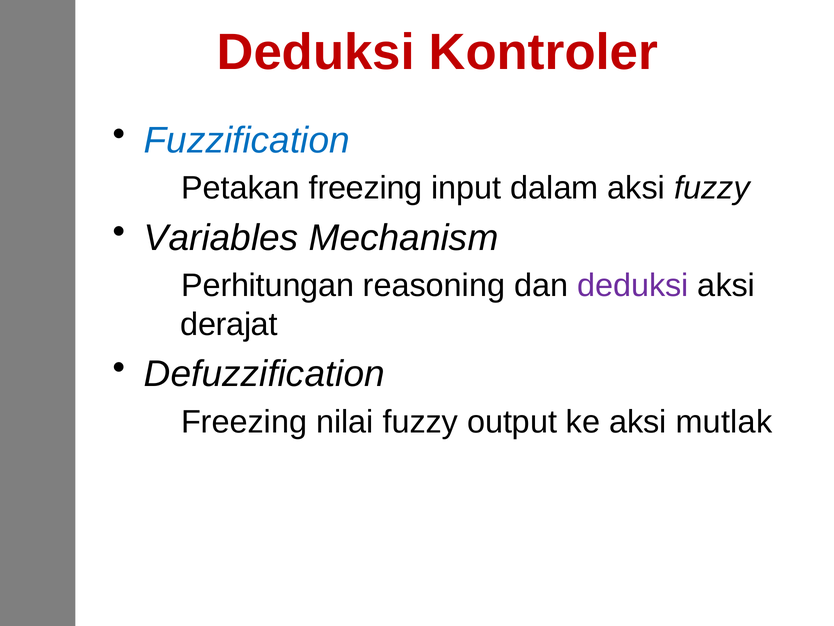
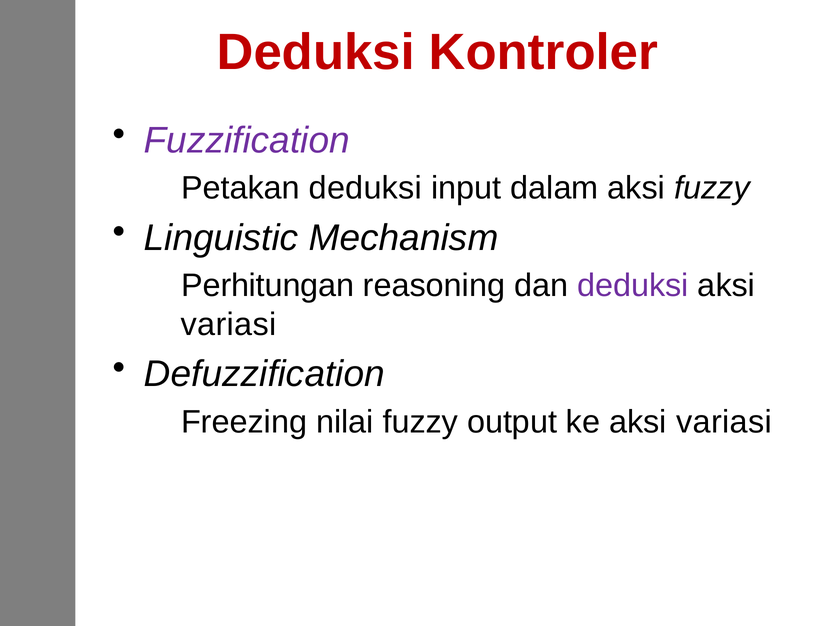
Fuzzification colour: blue -> purple
Petakan freezing: freezing -> deduksi
Variables: Variables -> Linguistic
derajat at (229, 324): derajat -> variasi
ke aksi mutlak: mutlak -> variasi
